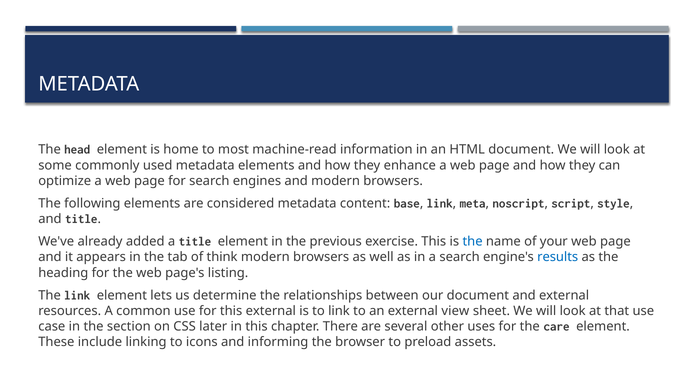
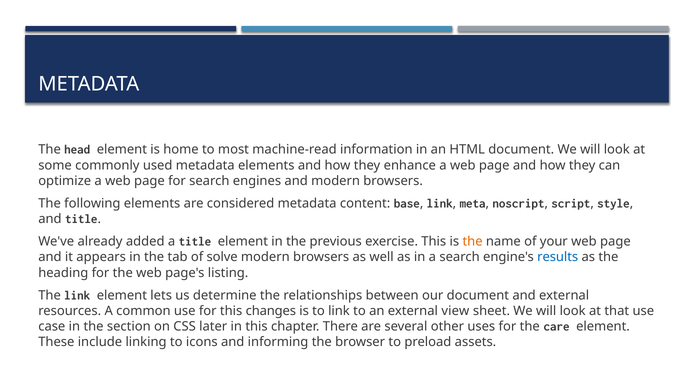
the at (473, 242) colour: blue -> orange
think: think -> solve
this external: external -> changes
